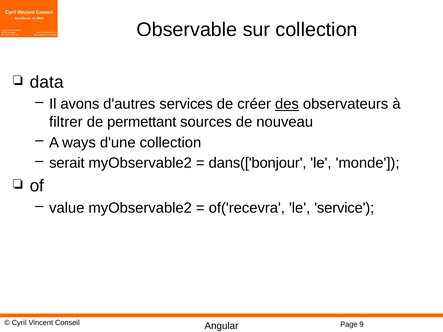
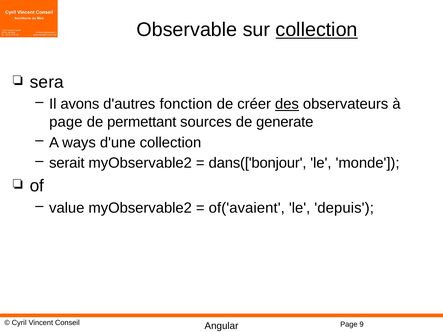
collection at (317, 30) underline: none -> present
data: data -> sera
services: services -> fonction
filtrer at (66, 122): filtrer -> page
nouveau: nouveau -> generate
of('recevra: of('recevra -> of('avaient
service: service -> depuis
